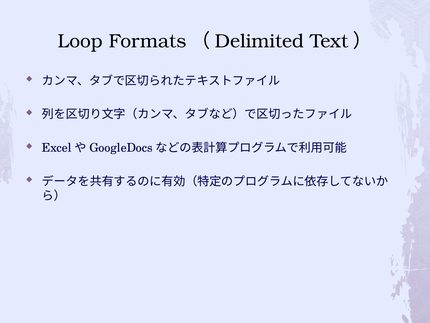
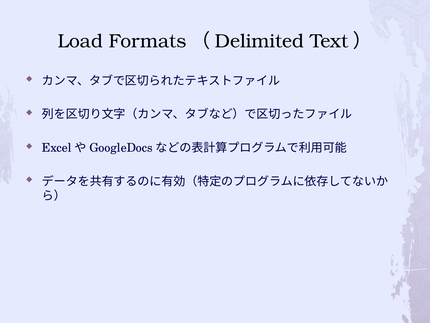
Loop: Loop -> Load
